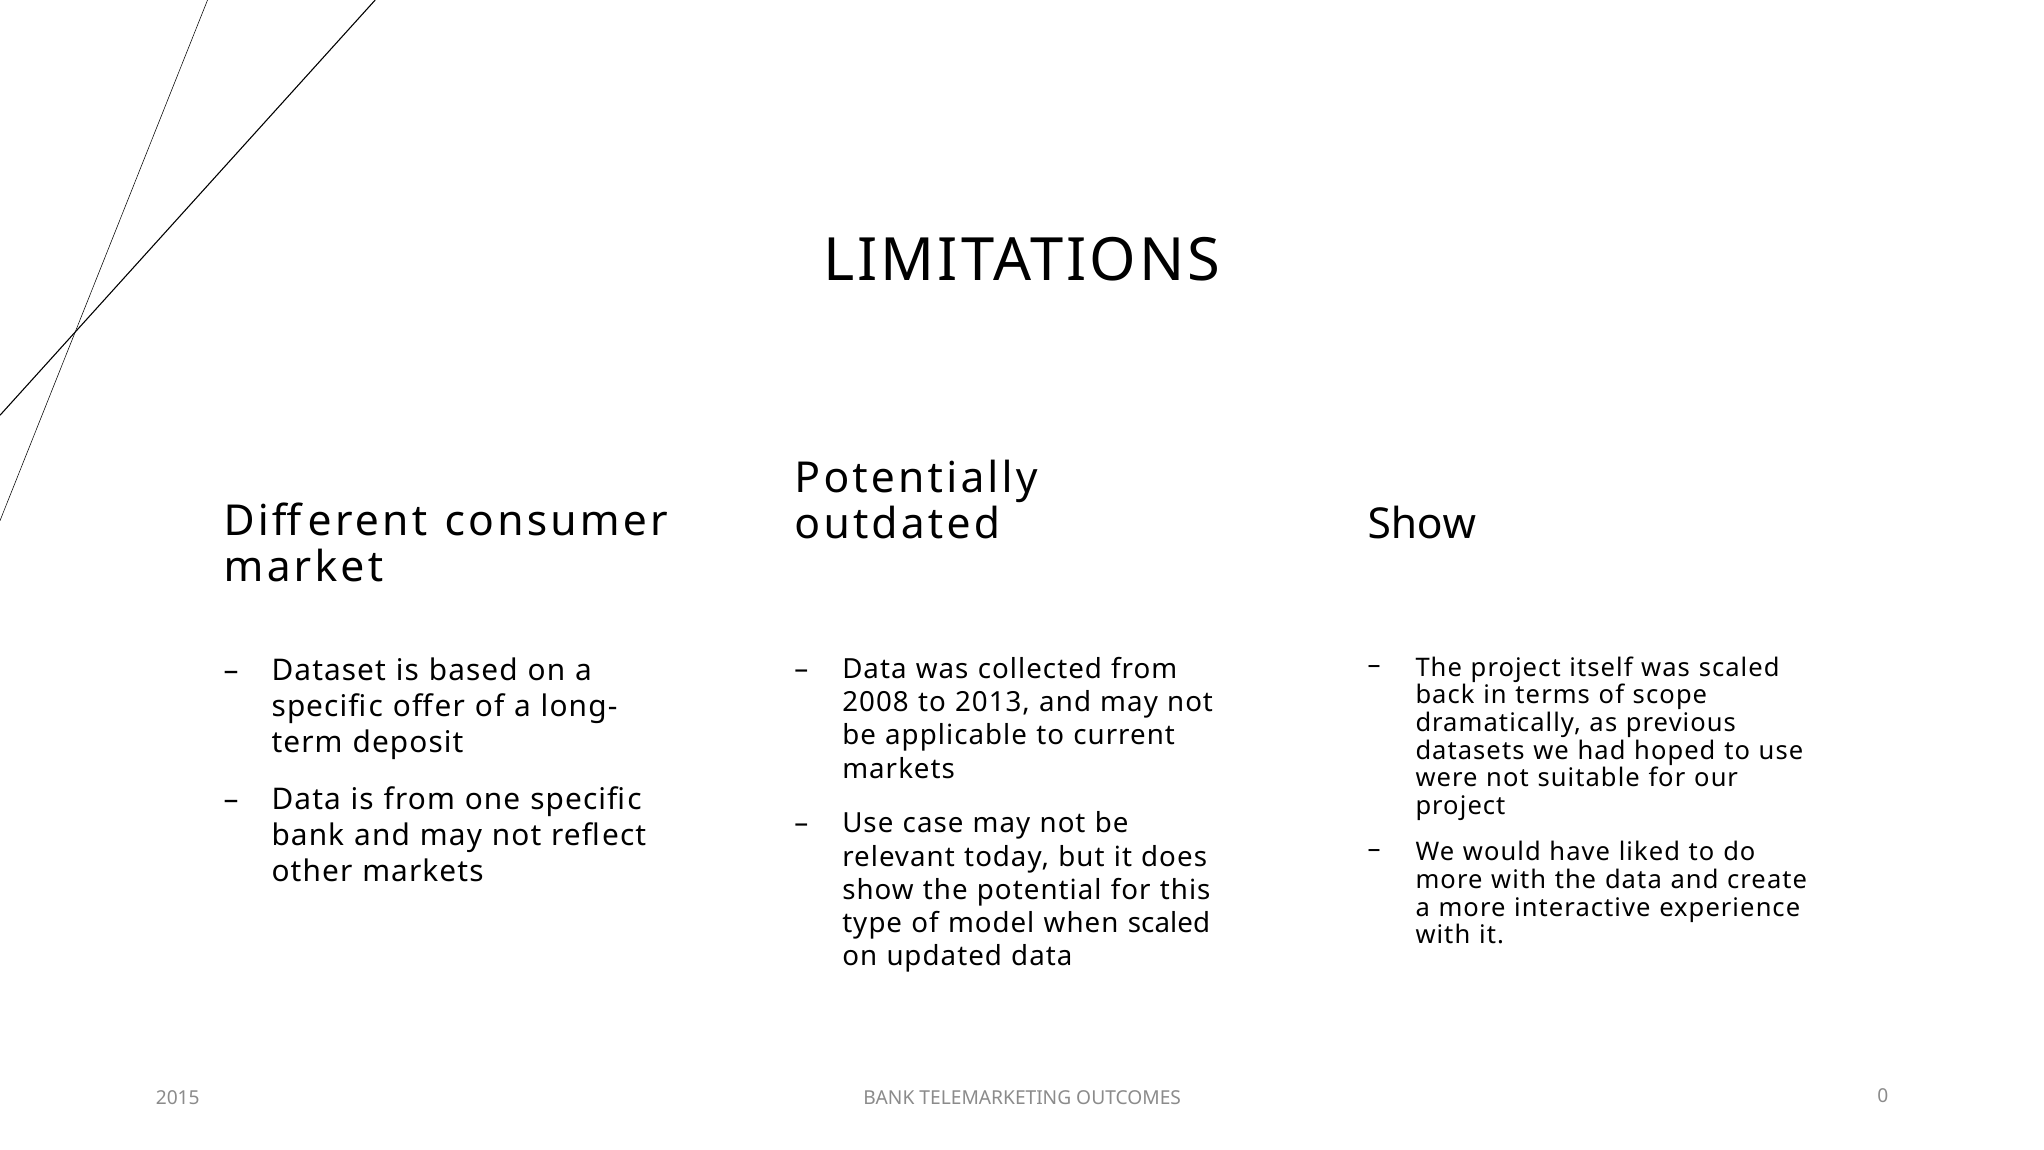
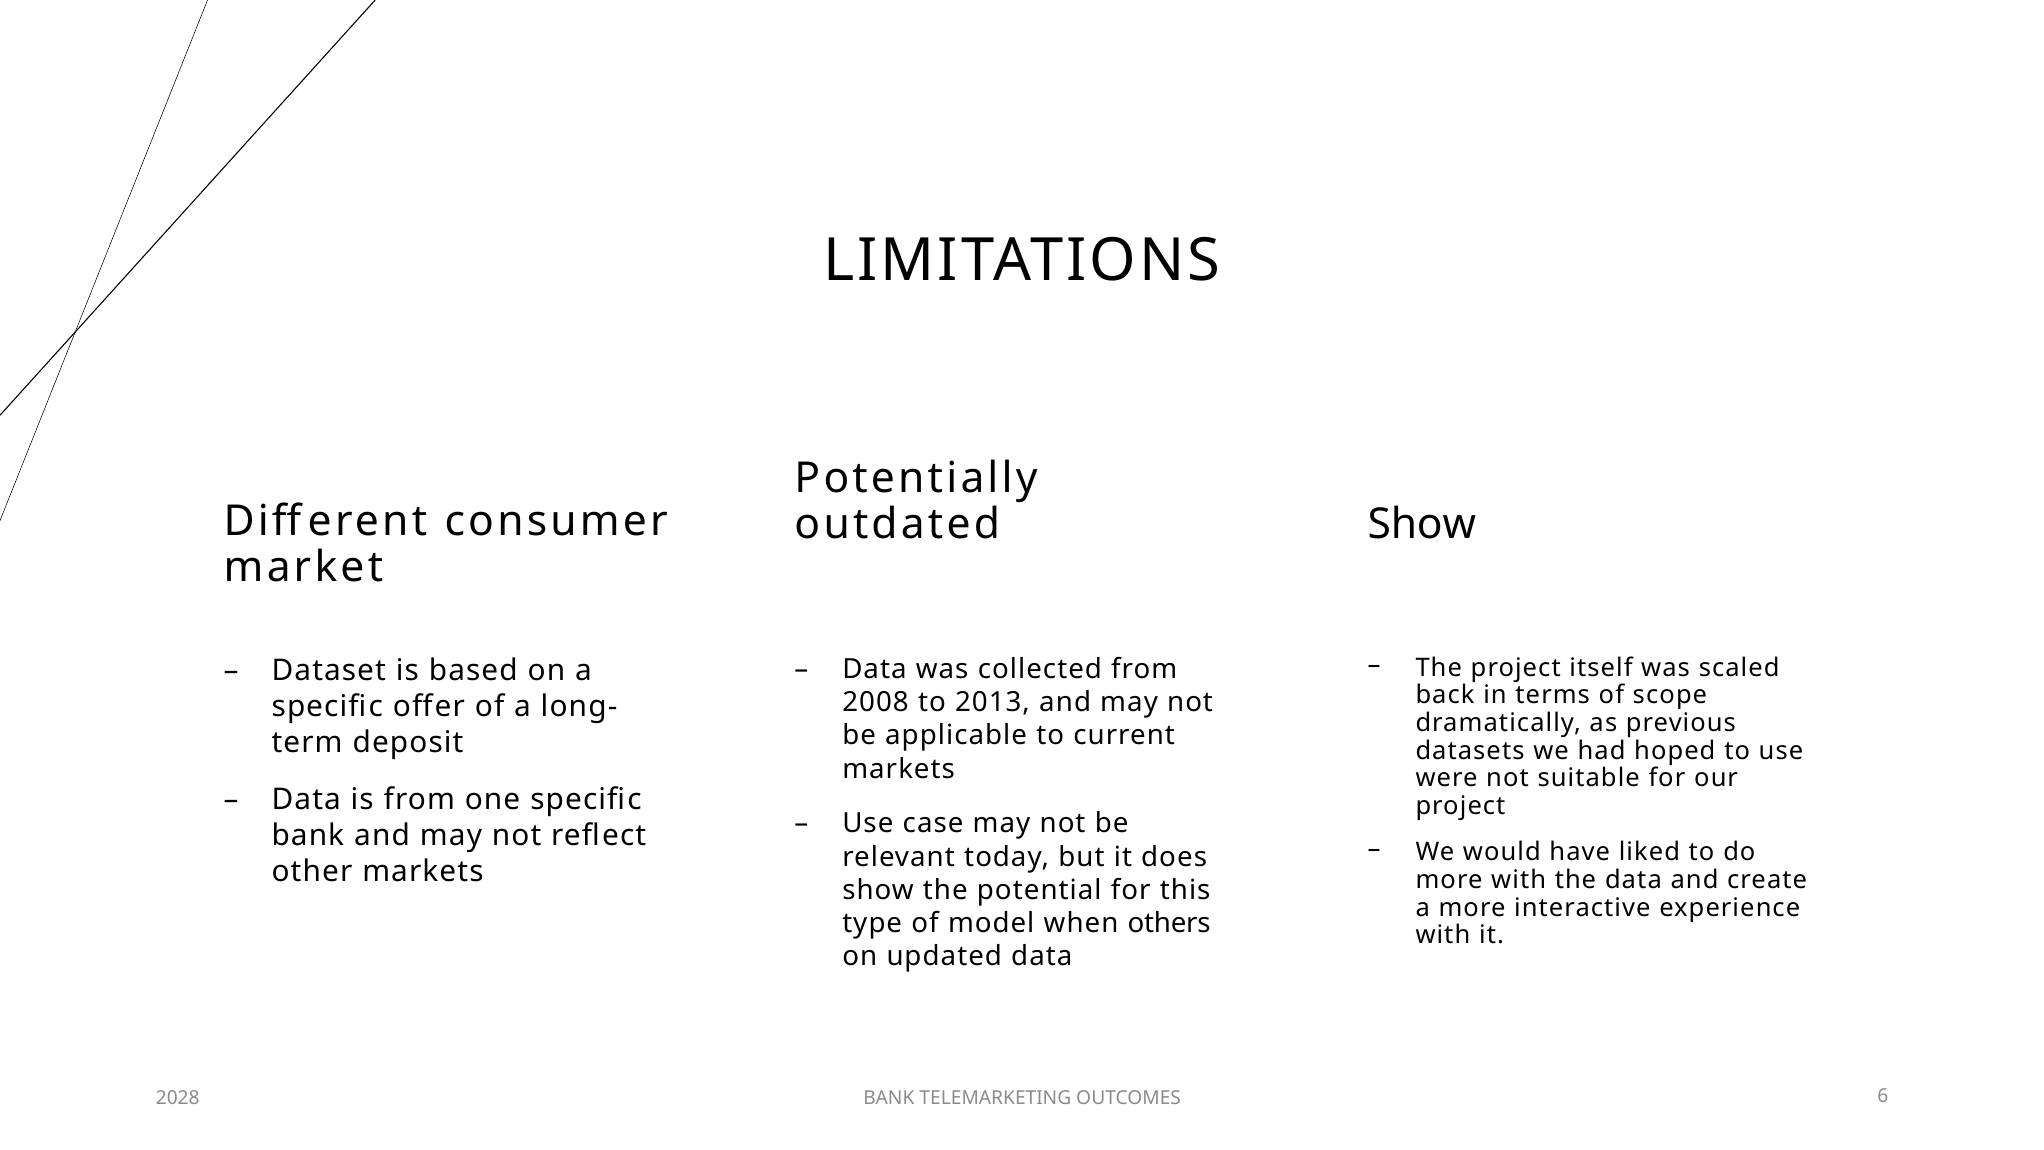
when scaled: scaled -> others
2015: 2015 -> 2028
0: 0 -> 6
